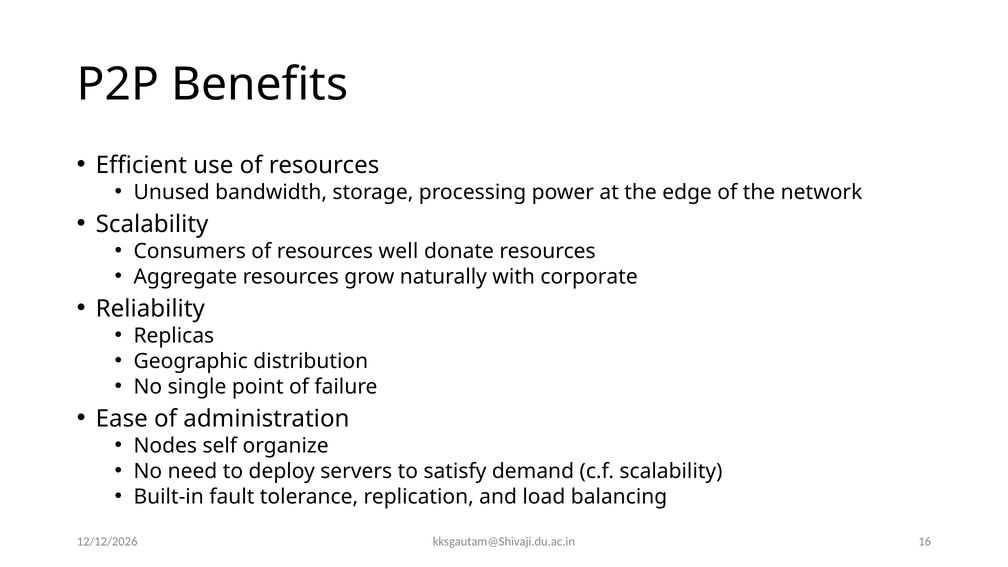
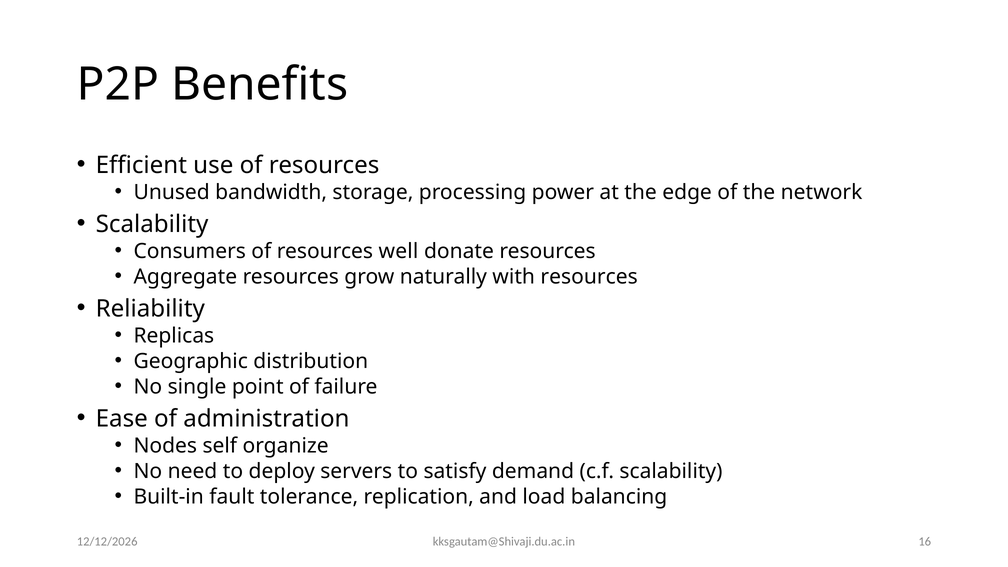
with corporate: corporate -> resources
